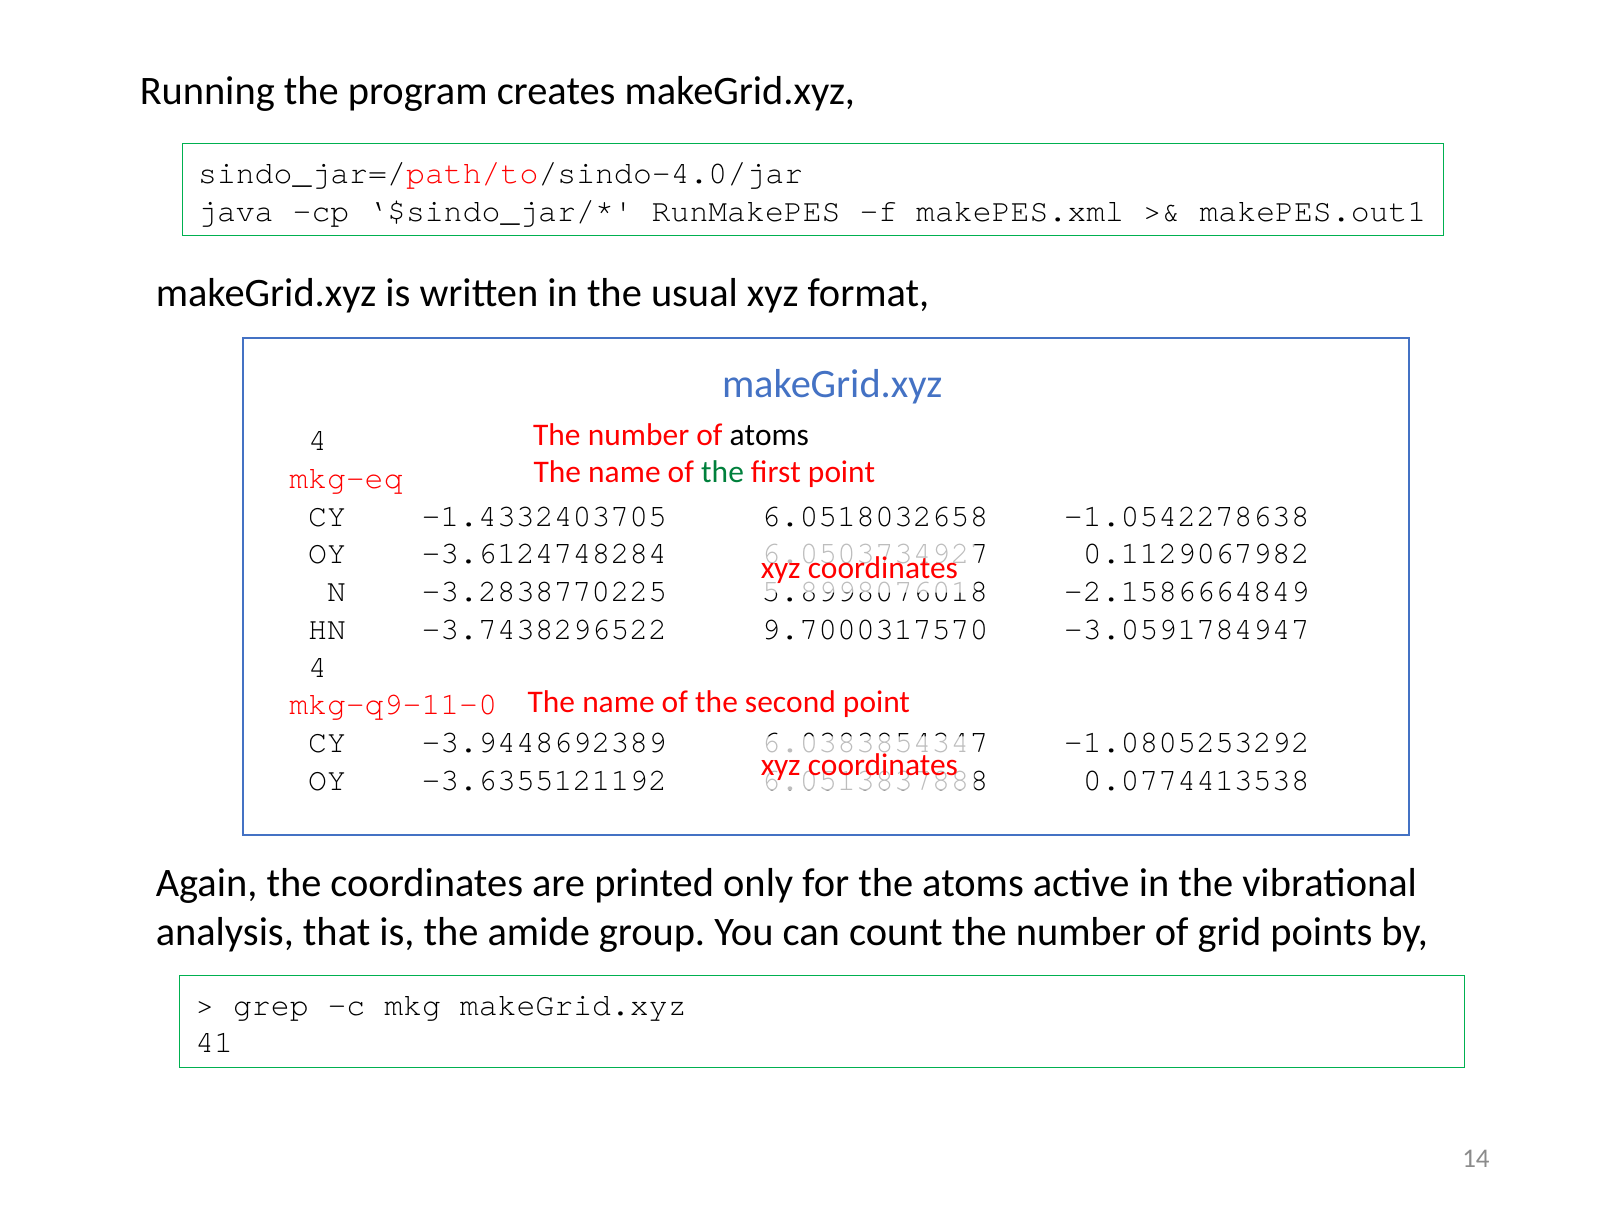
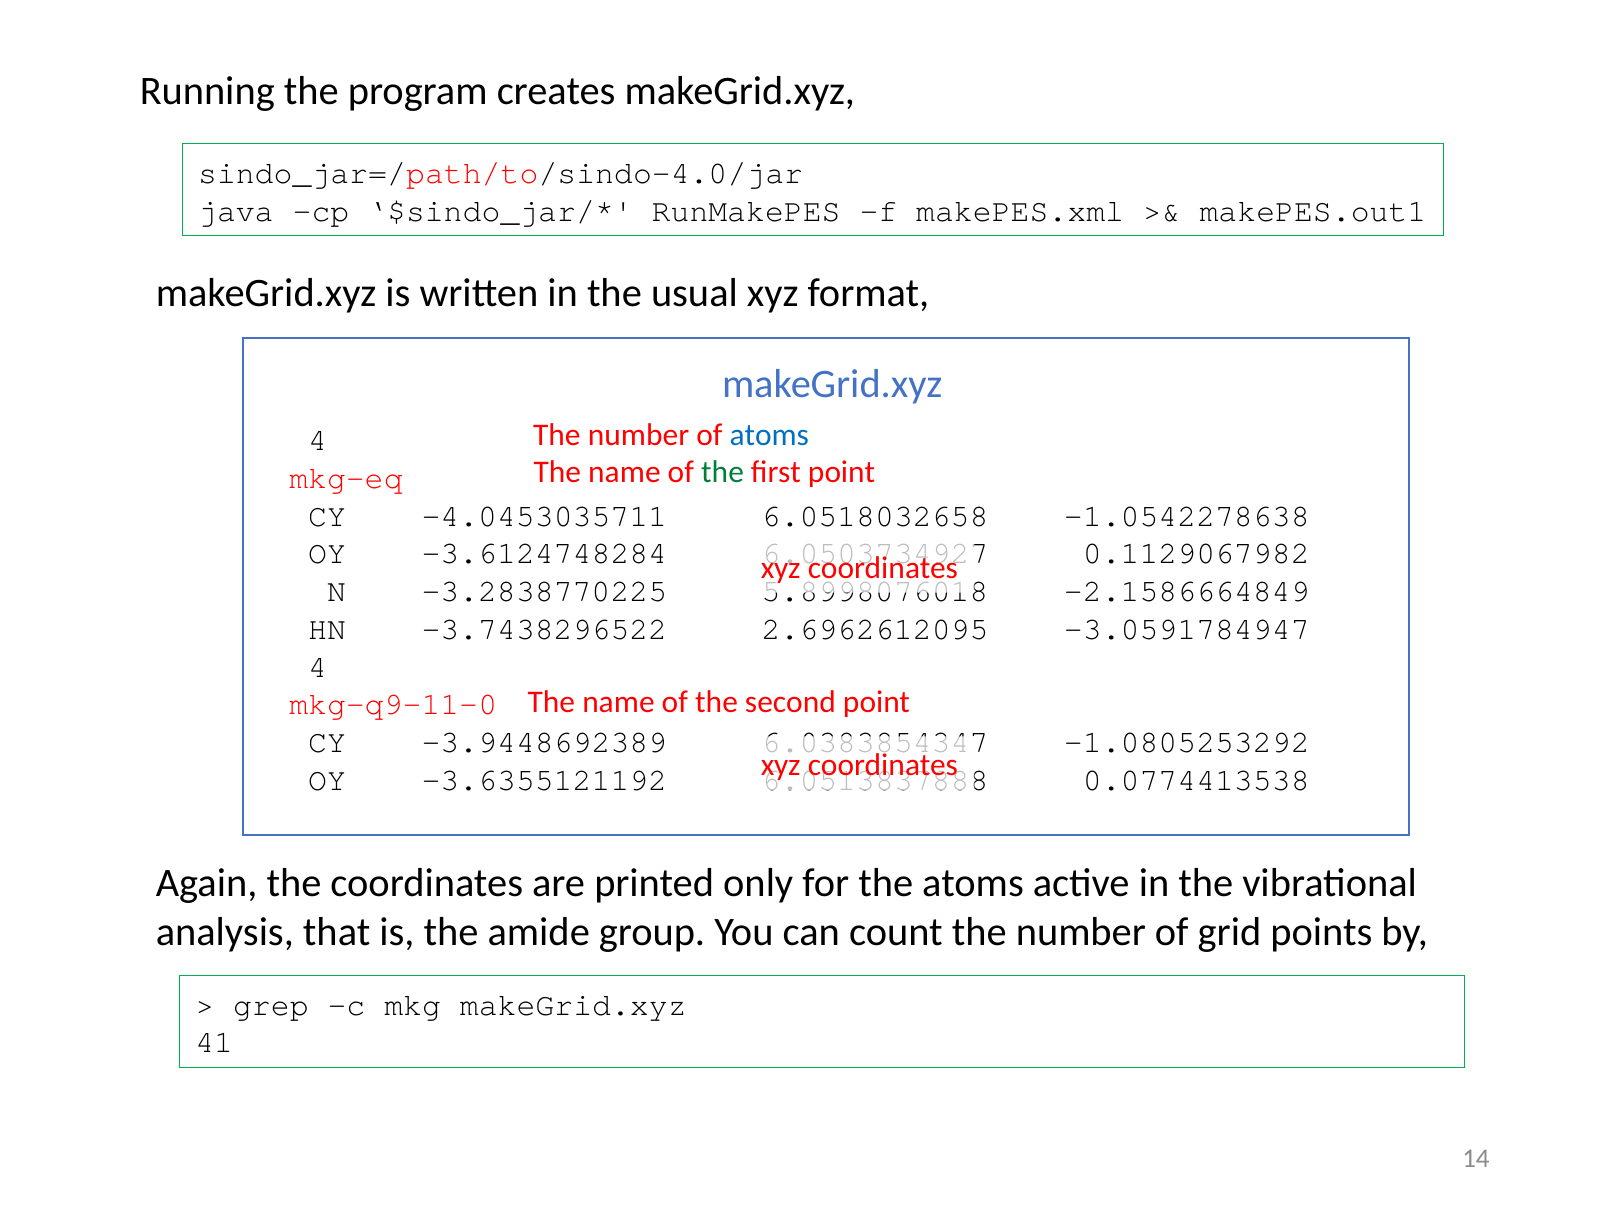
atoms at (769, 435) colour: black -> blue
-1.4332403705: -1.4332403705 -> -4.0453035711
9.7000317570: 9.7000317570 -> 2.6962612095
